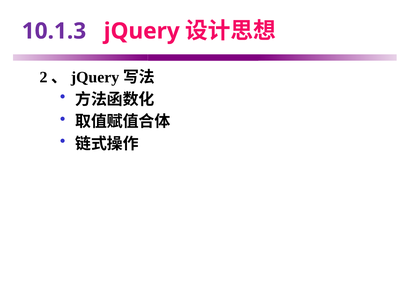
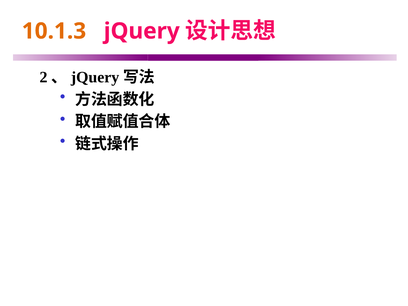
10.1.3 colour: purple -> orange
